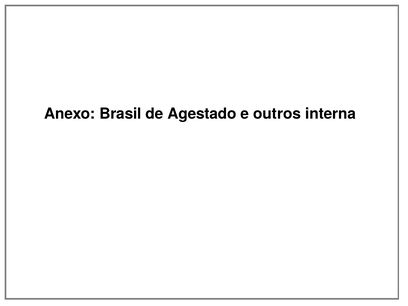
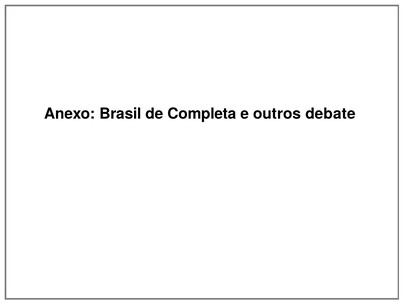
Agestado: Agestado -> Completa
interna: interna -> debate
